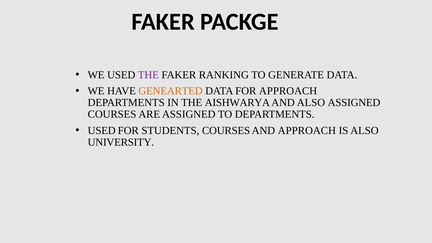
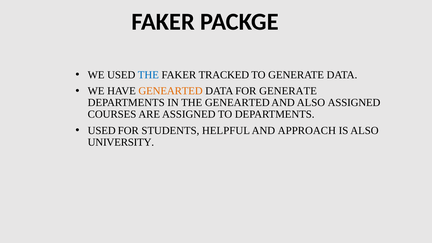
THE at (148, 75) colour: purple -> blue
RANKING: RANKING -> TRACKED
FOR APPROACH: APPROACH -> GENERATE
THE AISHWARYA: AISHWARYA -> GENEARTED
STUDENTS COURSES: COURSES -> HELPFUL
